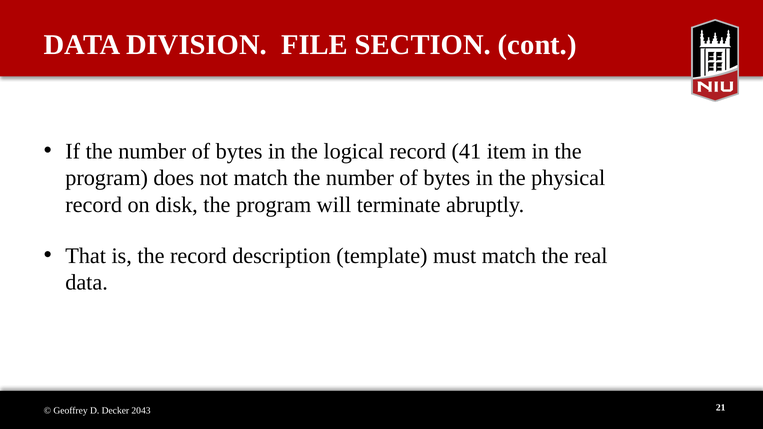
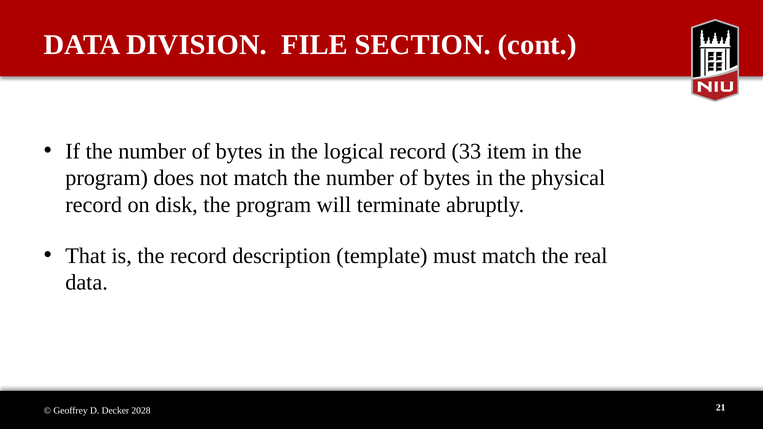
41: 41 -> 33
2043: 2043 -> 2028
